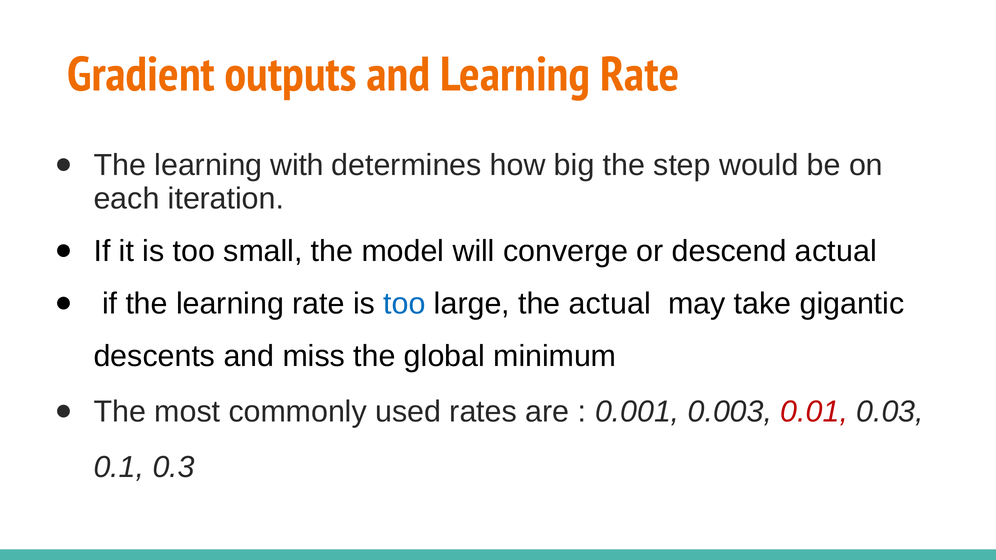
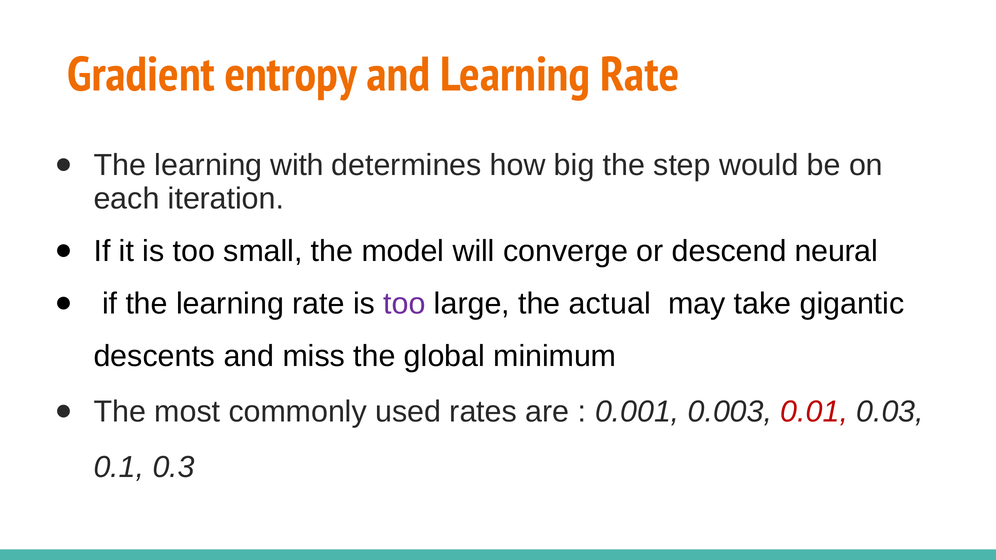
outputs: outputs -> entropy
descend actual: actual -> neural
too at (404, 304) colour: blue -> purple
